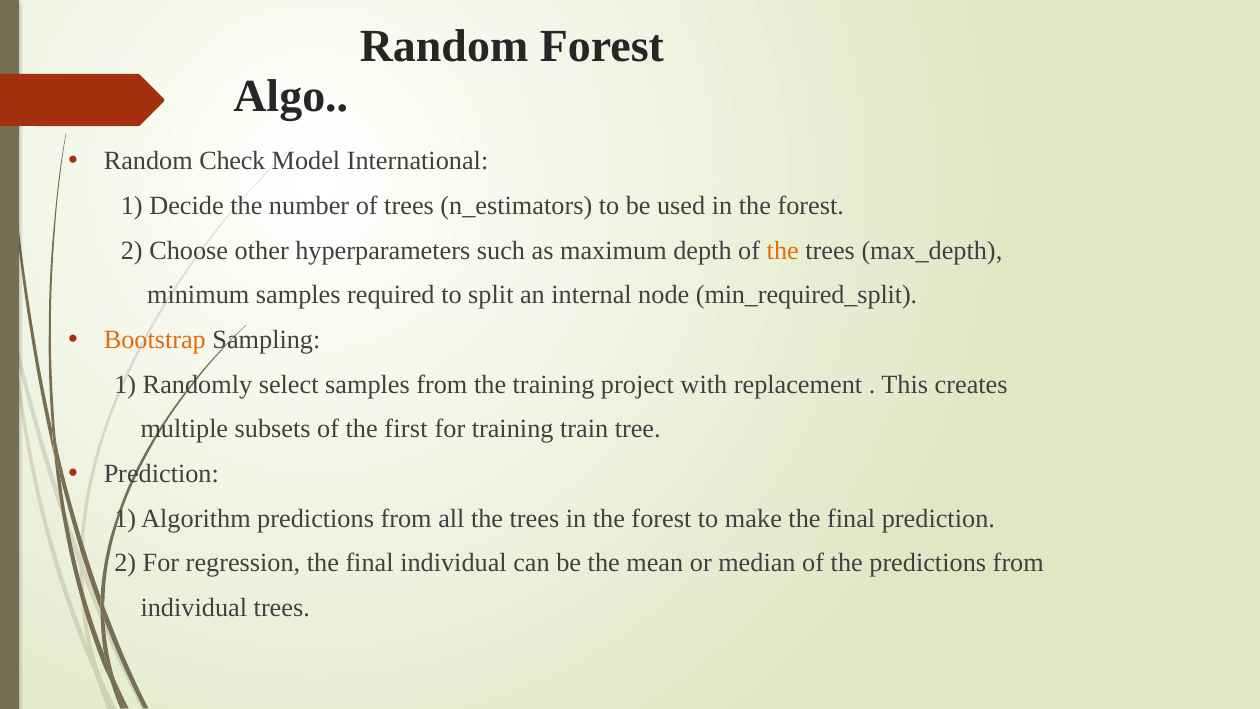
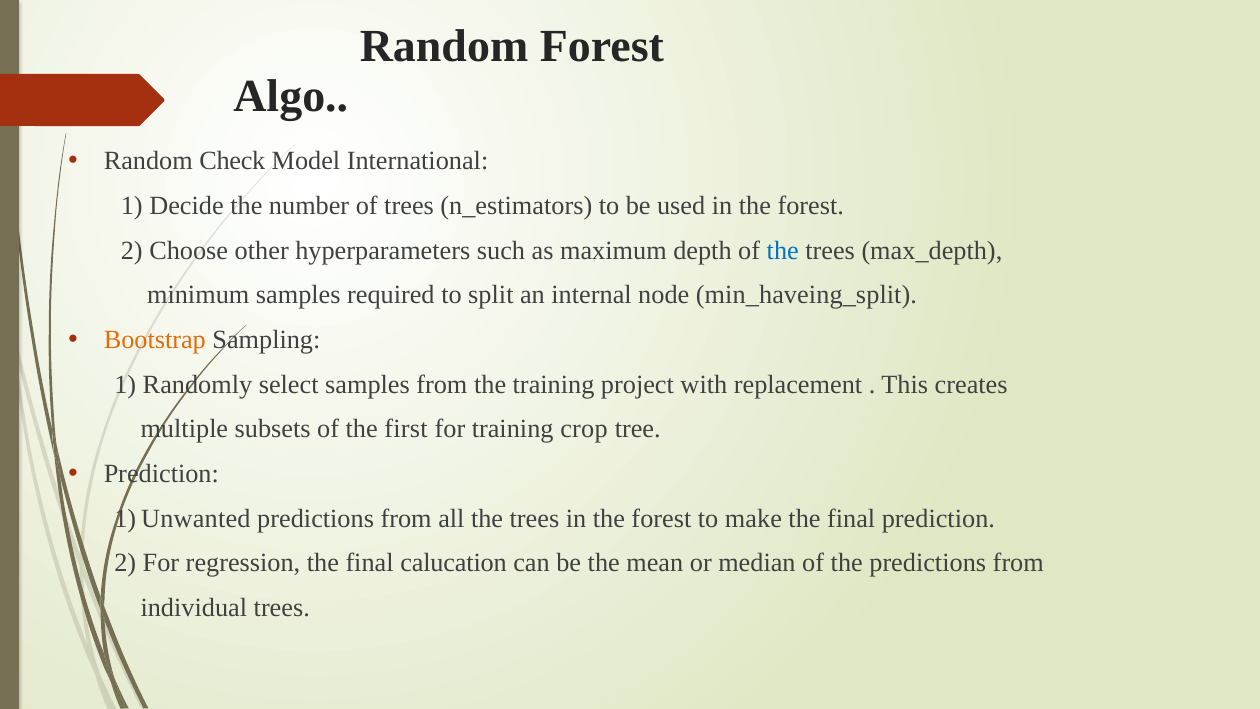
the at (783, 250) colour: orange -> blue
min_required_split: min_required_split -> min_haveing_split
train: train -> crop
Algorithm: Algorithm -> Unwanted
final individual: individual -> calucation
